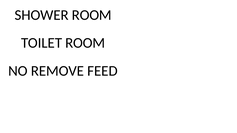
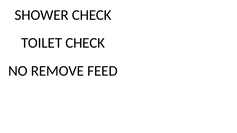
SHOWER ROOM: ROOM -> CHECK
TOILET ROOM: ROOM -> CHECK
